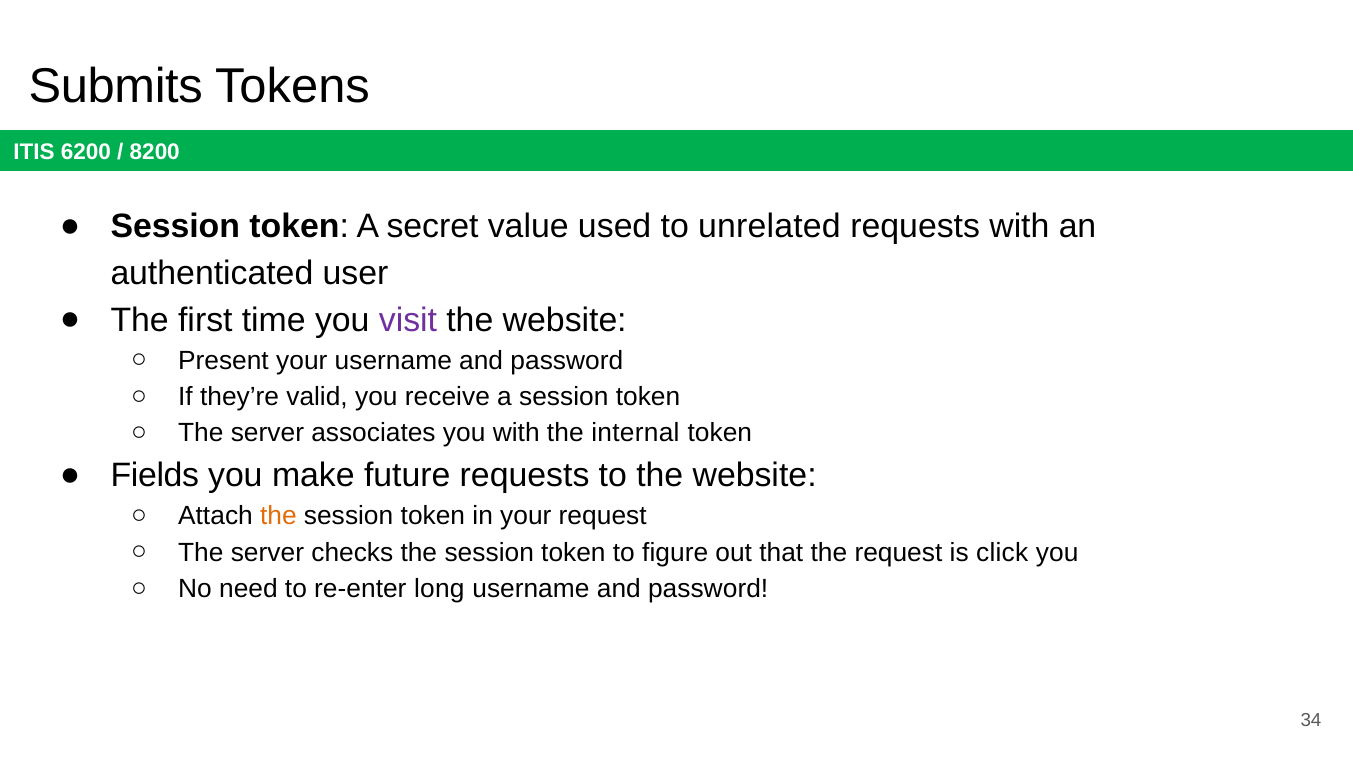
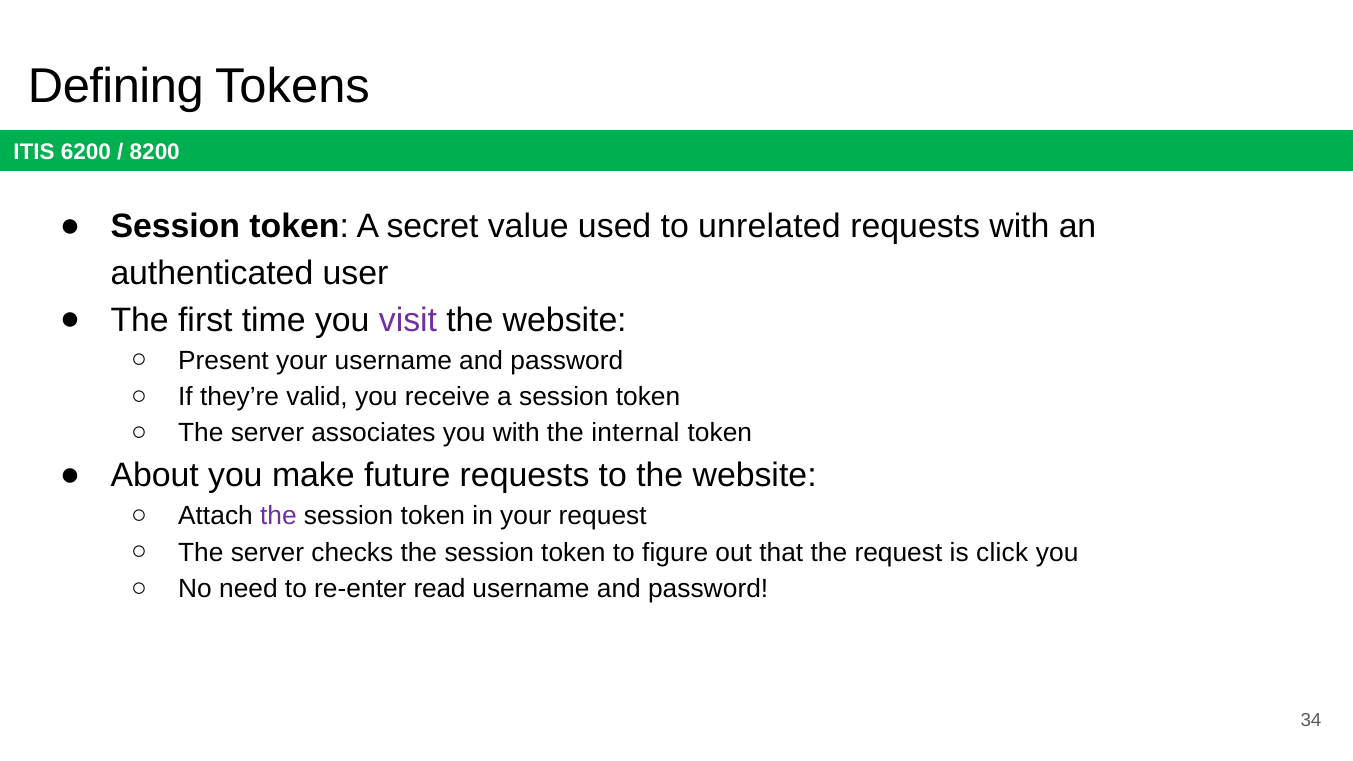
Submits: Submits -> Defining
Fields: Fields -> About
the at (278, 516) colour: orange -> purple
long: long -> read
